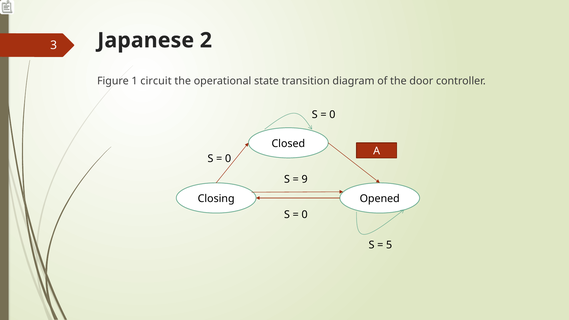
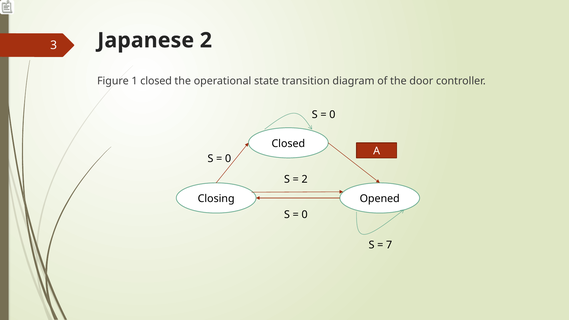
1 circuit: circuit -> closed
9 at (305, 179): 9 -> 2
5: 5 -> 7
